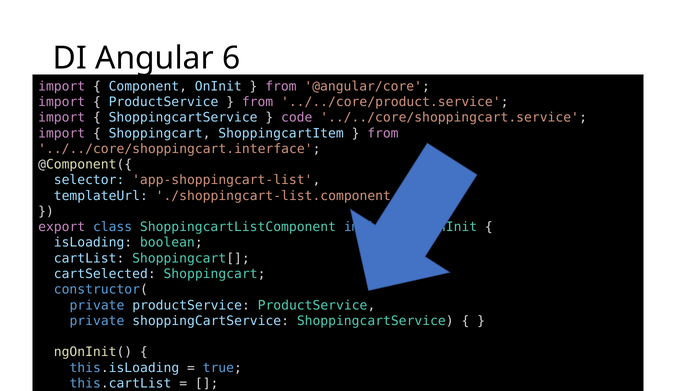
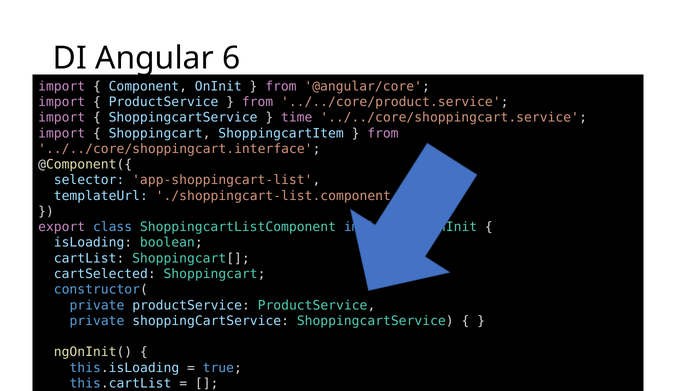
code: code -> time
